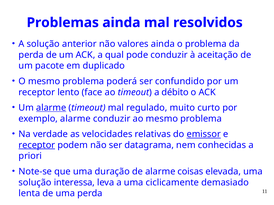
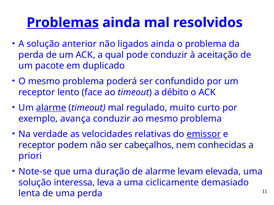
Problemas underline: none -> present
valores: valores -> ligados
exemplo alarme: alarme -> avança
receptor at (37, 145) underline: present -> none
datagrama: datagrama -> cabeçalhos
coisas: coisas -> levam
